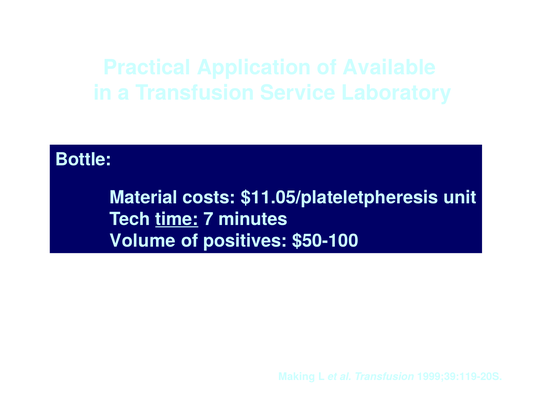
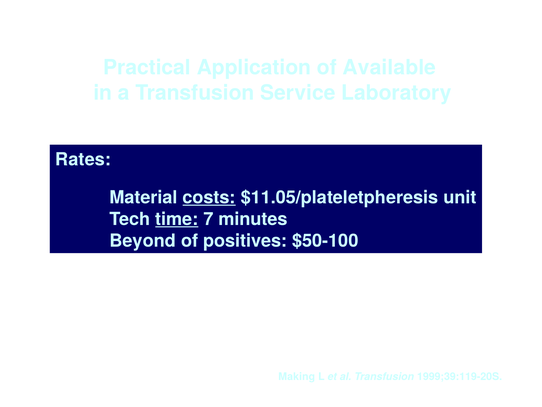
Bottle: Bottle -> Rates
costs underline: none -> present
Volume: Volume -> Beyond
